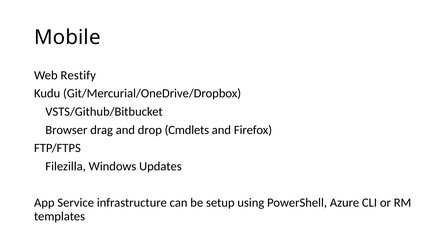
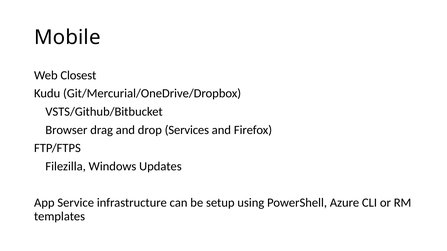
Restify: Restify -> Closest
Cmdlets: Cmdlets -> Services
